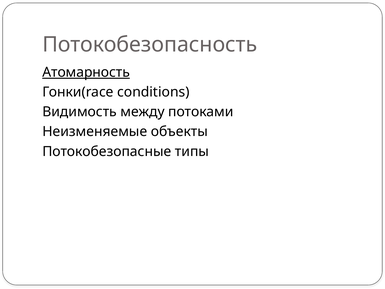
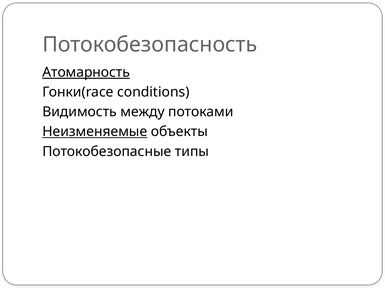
Неизменяемые underline: none -> present
